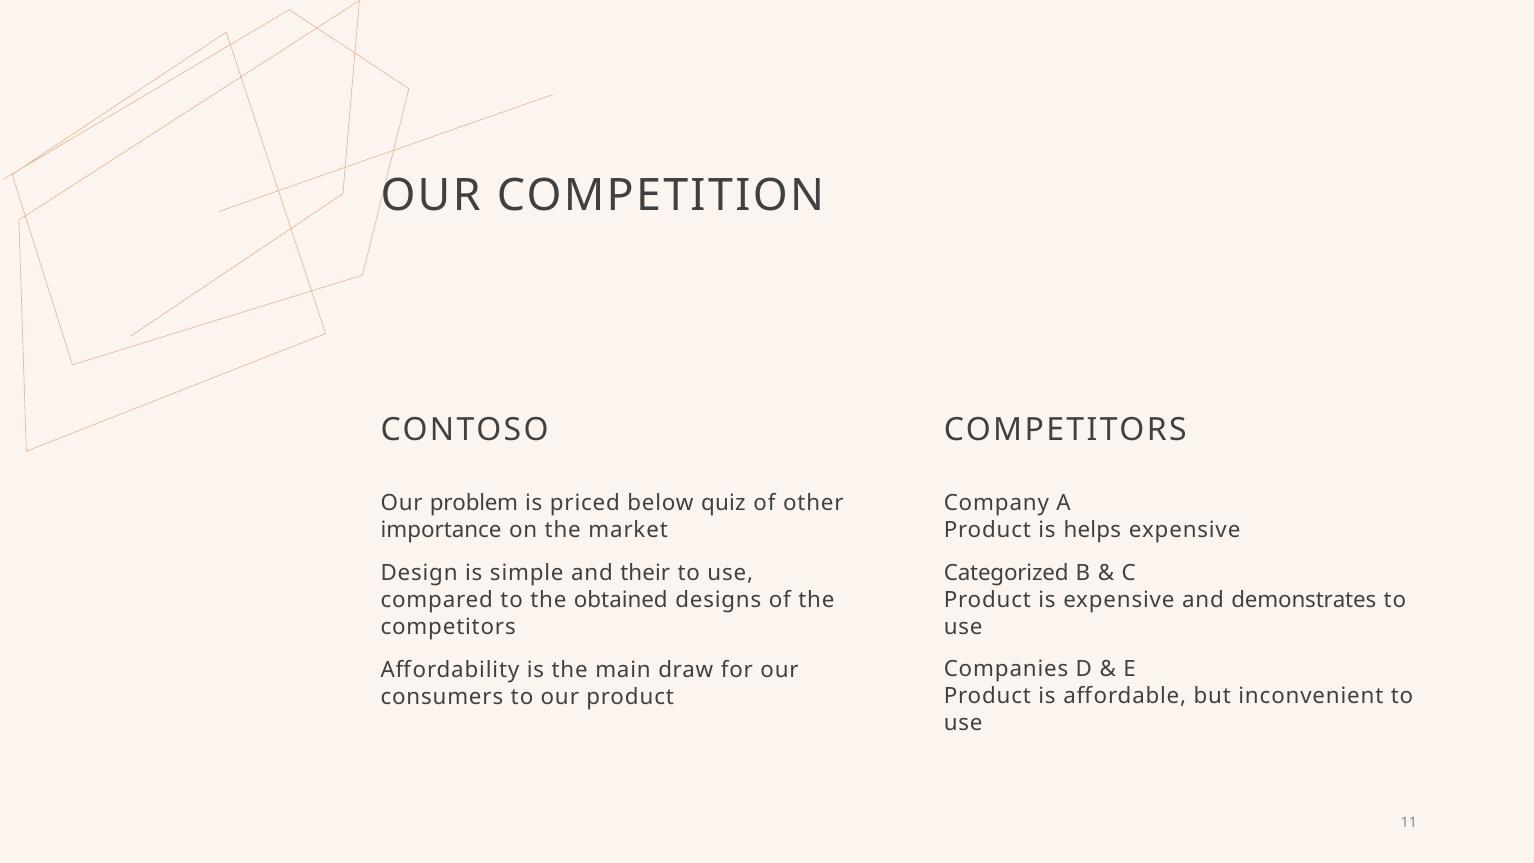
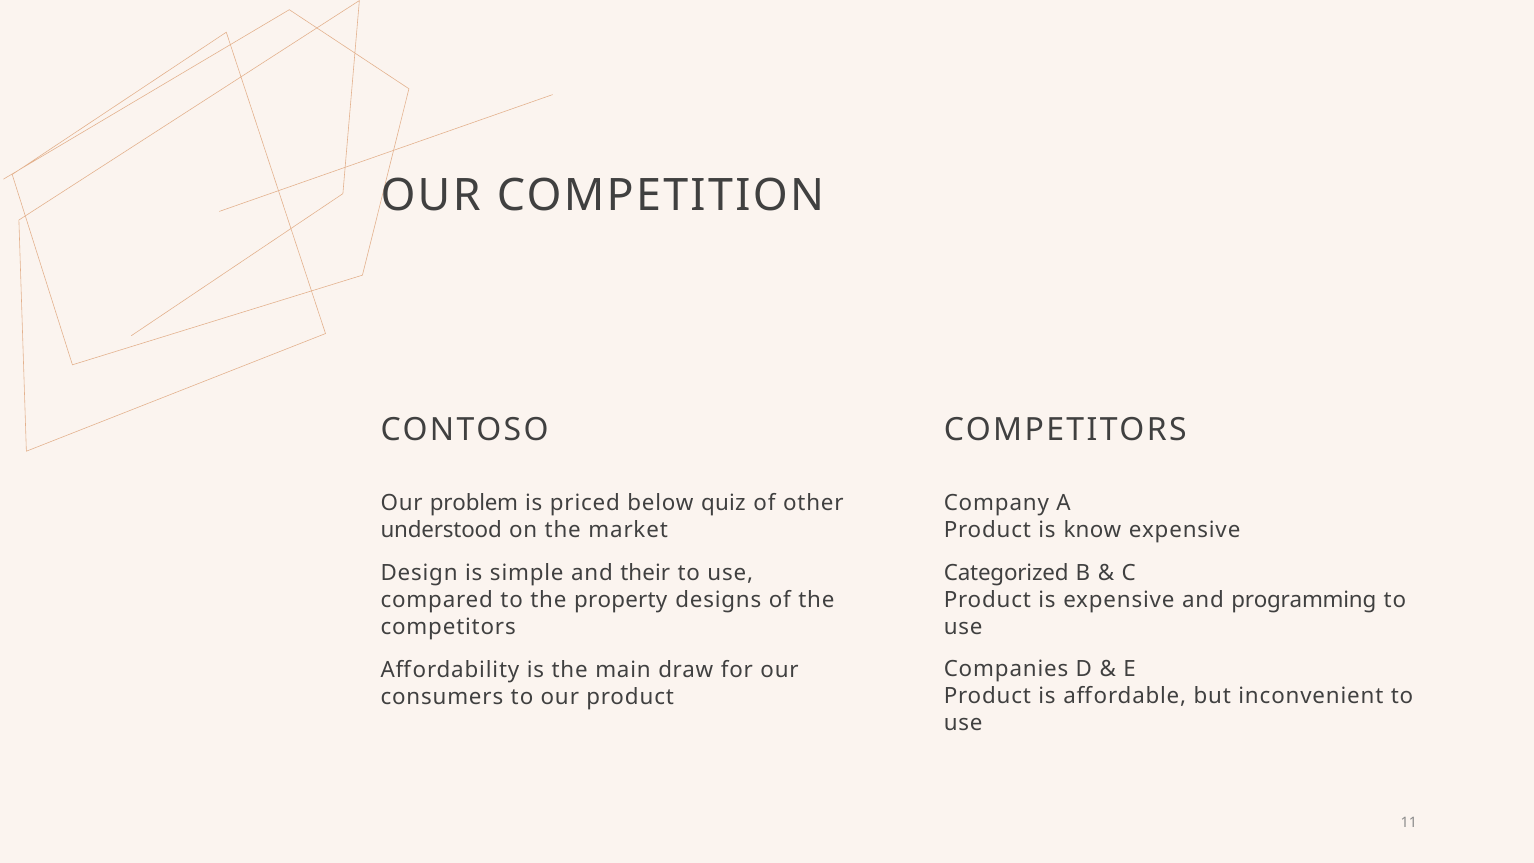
importance: importance -> understood
helps: helps -> know
demonstrates: demonstrates -> programming
obtained: obtained -> property
